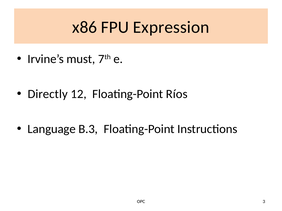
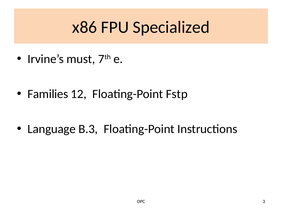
Expression: Expression -> Specialized
Directly: Directly -> Families
Ríos: Ríos -> Fstp
